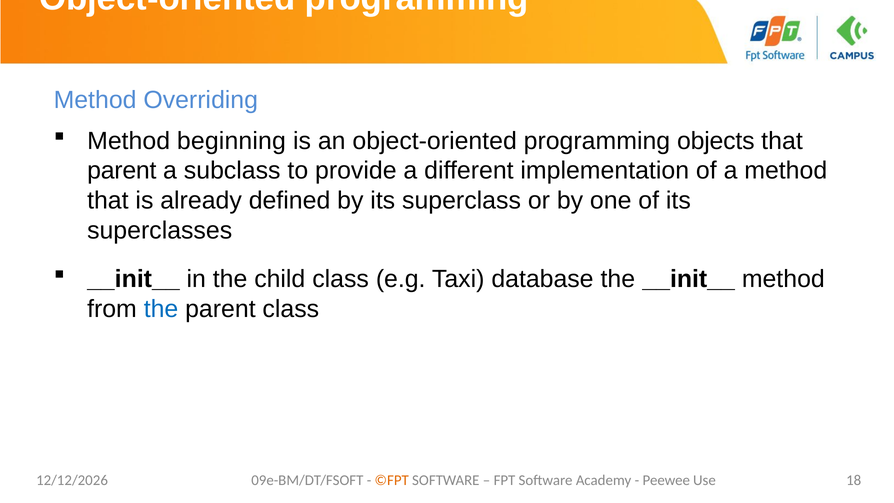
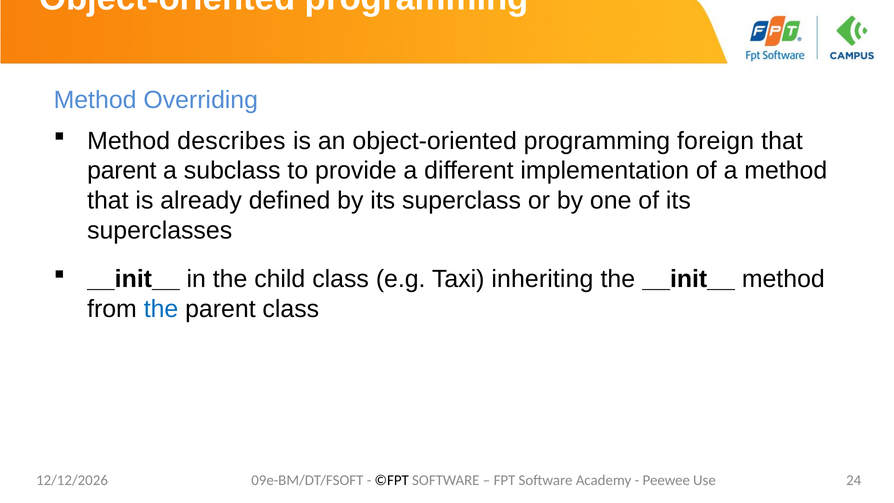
beginning: beginning -> describes
objects: objects -> foreign
database: database -> inheriting
©FPT colour: orange -> black
18: 18 -> 24
